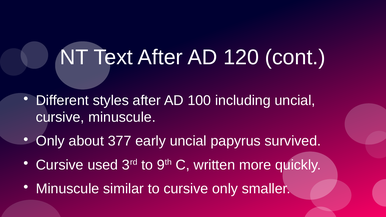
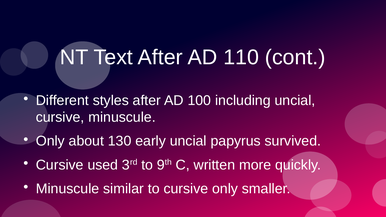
120: 120 -> 110
377: 377 -> 130
